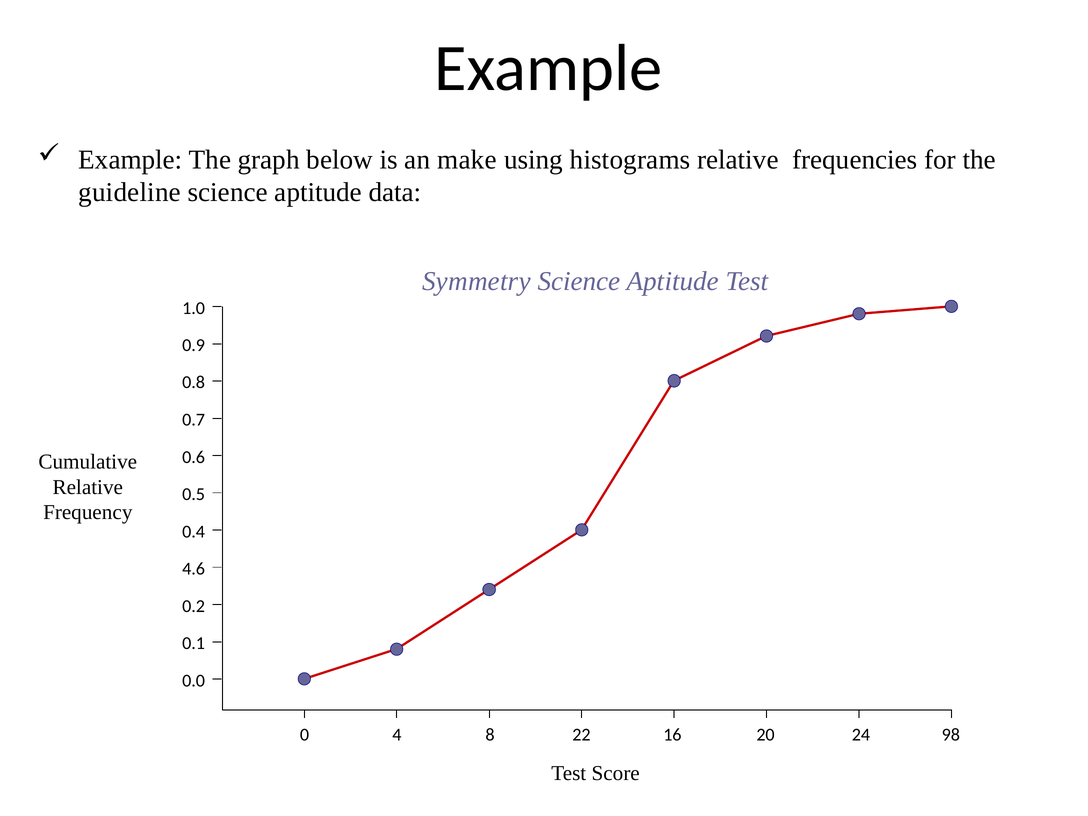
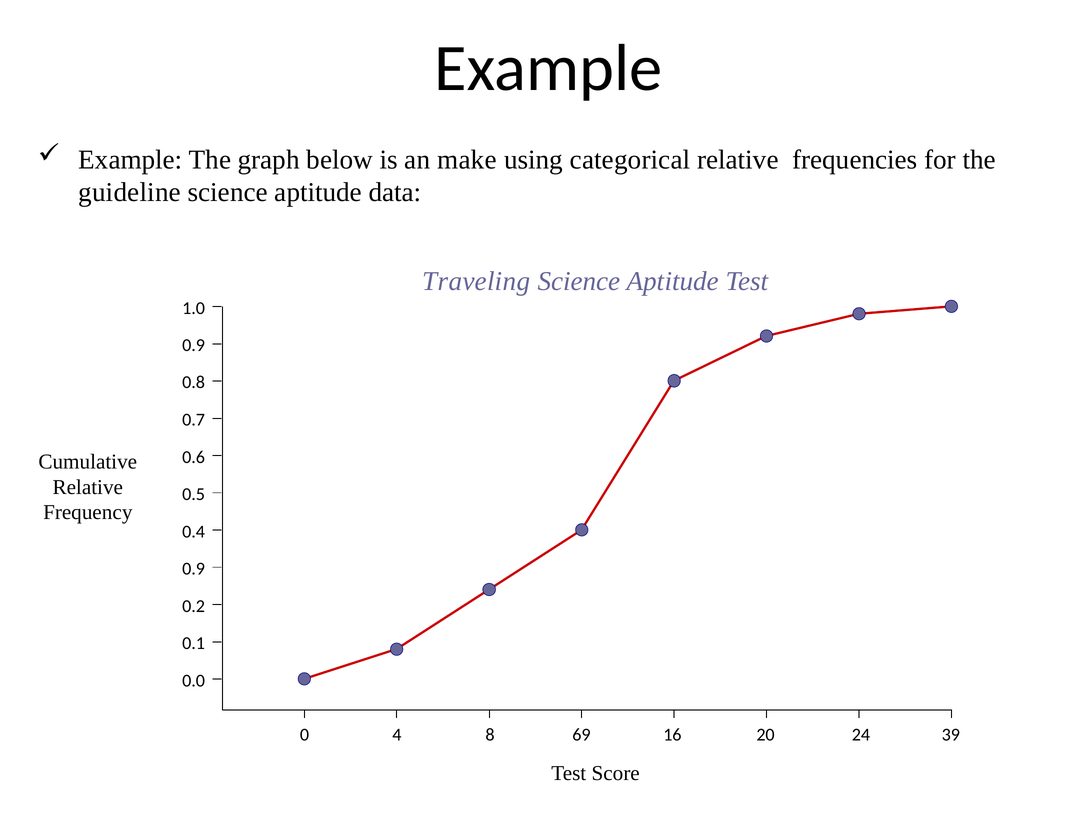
histograms: histograms -> categorical
Symmetry: Symmetry -> Traveling
4.6 at (194, 569): 4.6 -> 0.9
22: 22 -> 69
98: 98 -> 39
